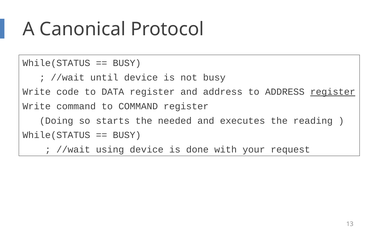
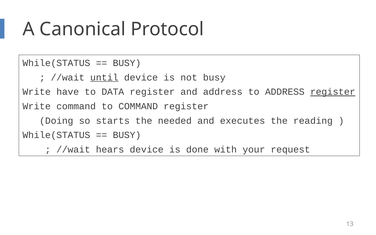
until underline: none -> present
code: code -> have
using: using -> hears
